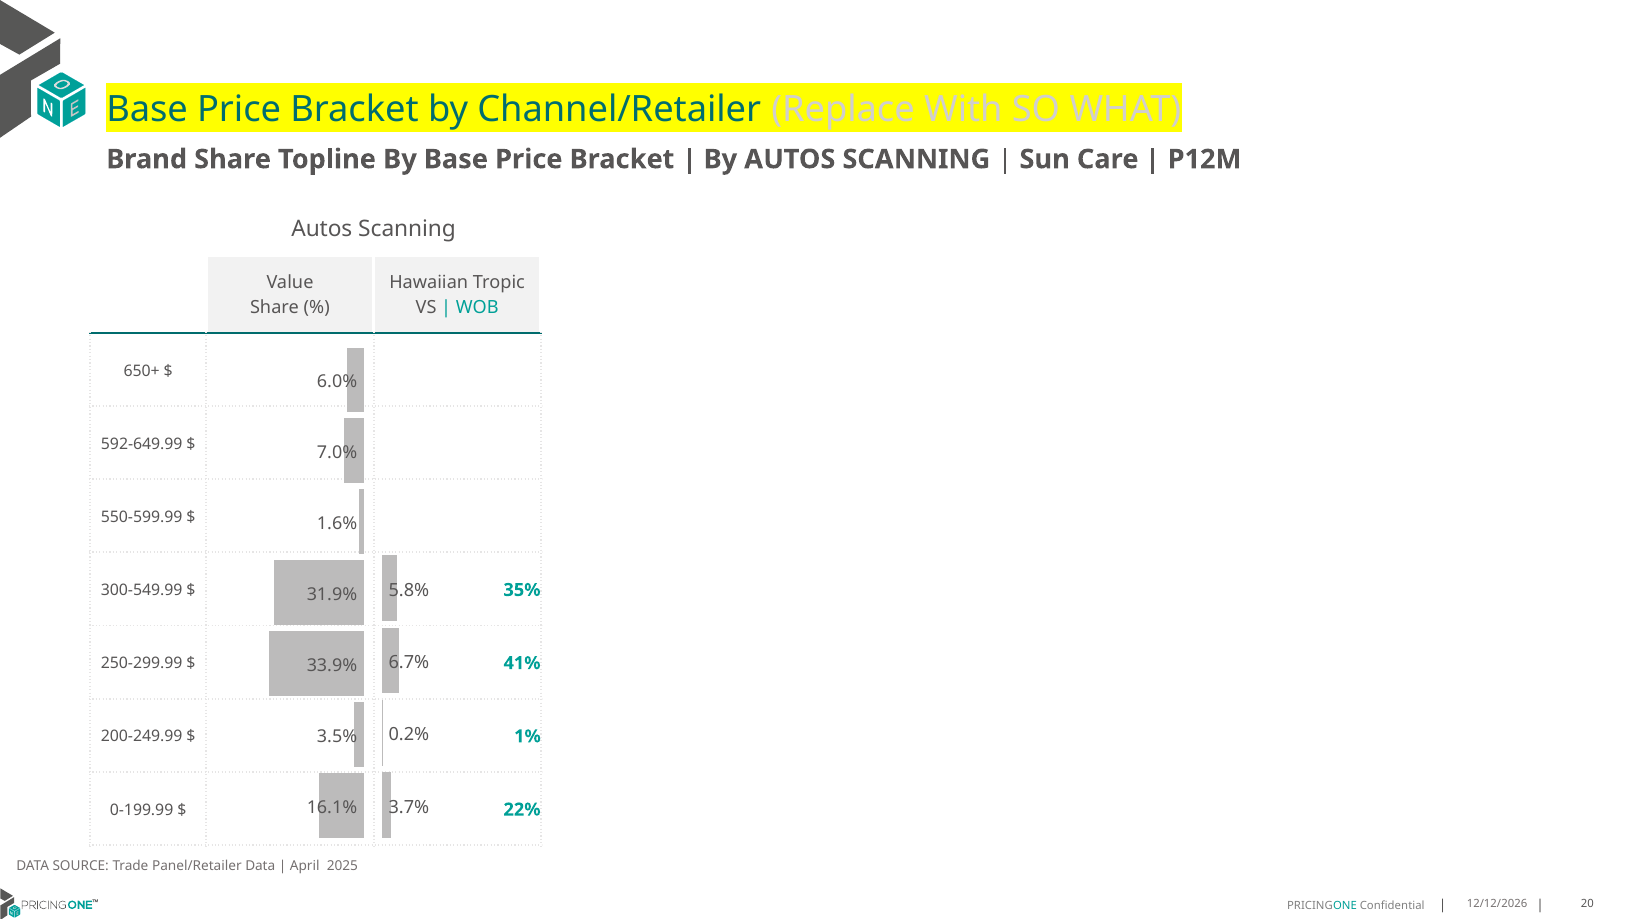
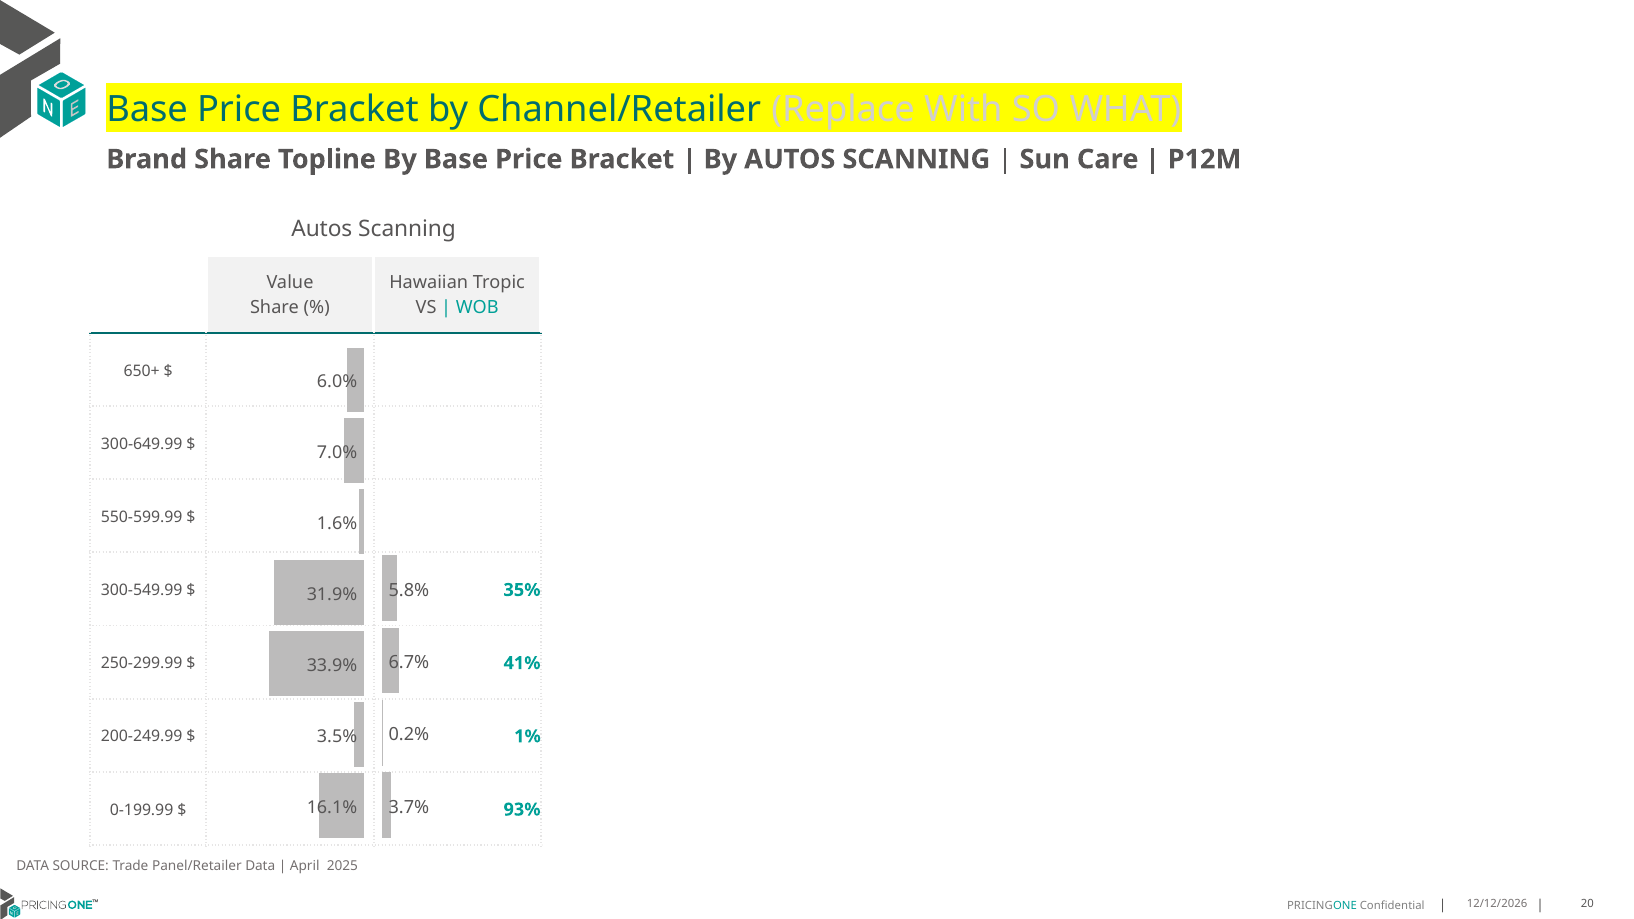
592-649.99: 592-649.99 -> 300-649.99
22%: 22% -> 93%
